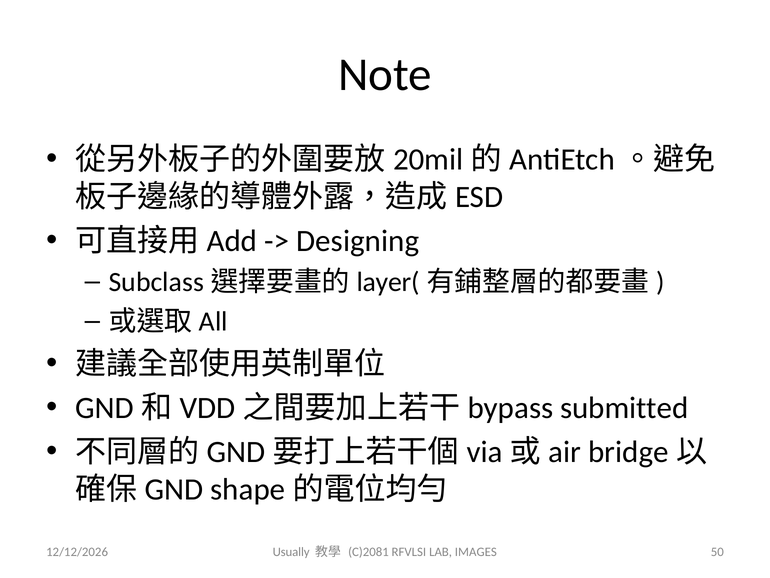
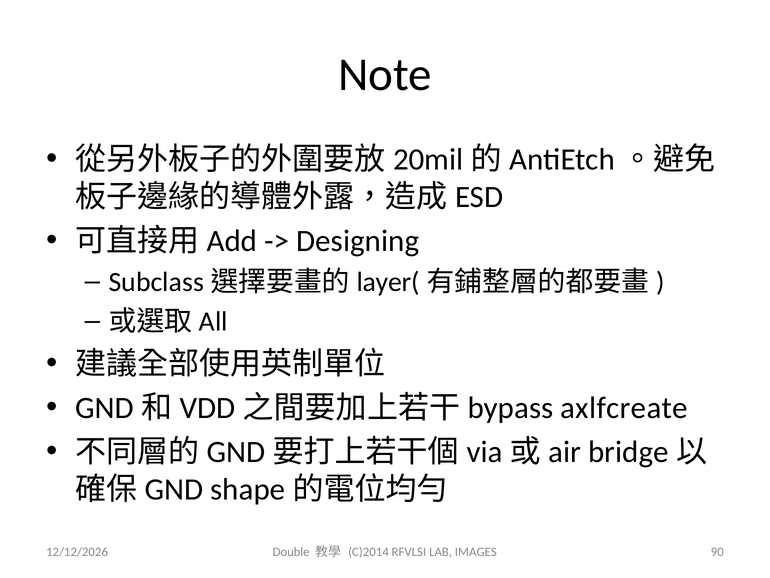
submitted: submitted -> axlfcreate
50: 50 -> 90
Usually: Usually -> Double
C)2081: C)2081 -> C)2014
